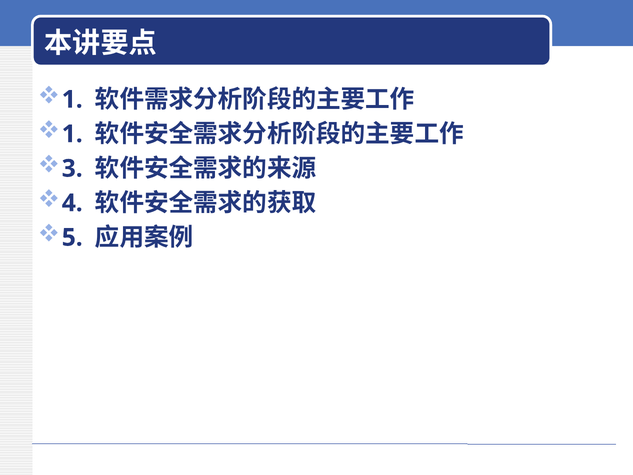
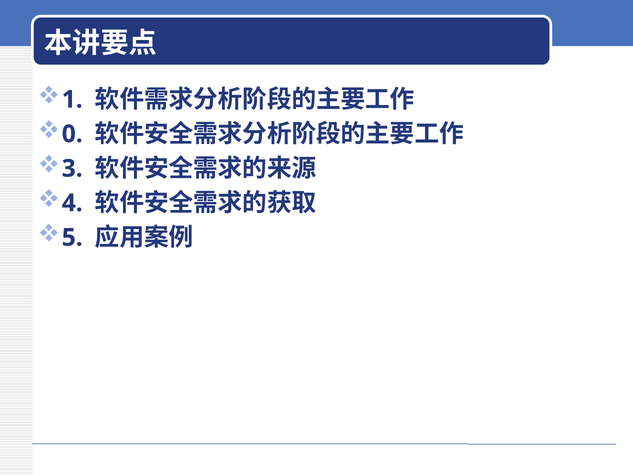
1 at (72, 134): 1 -> 0
